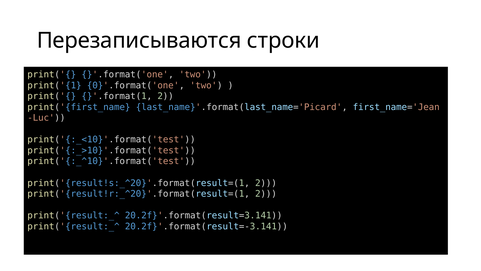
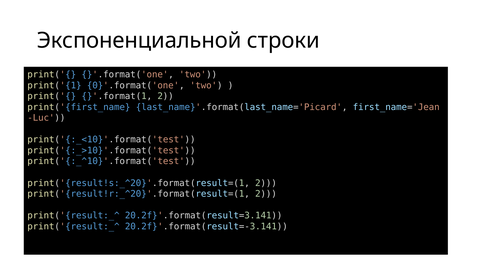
Перезаписываются: Перезаписываются -> Экспоненциальной
